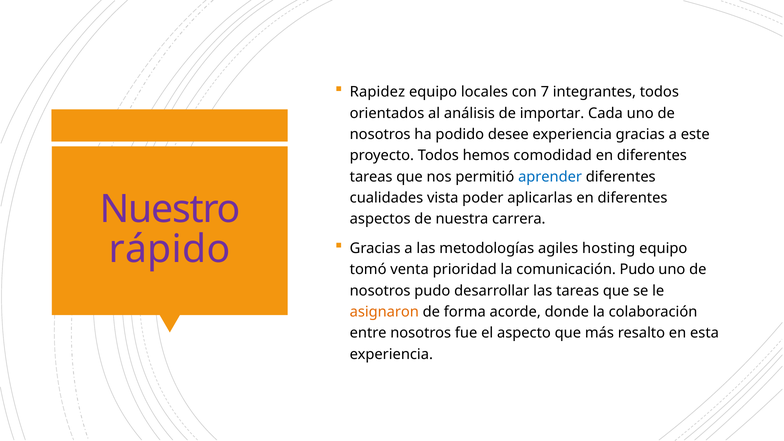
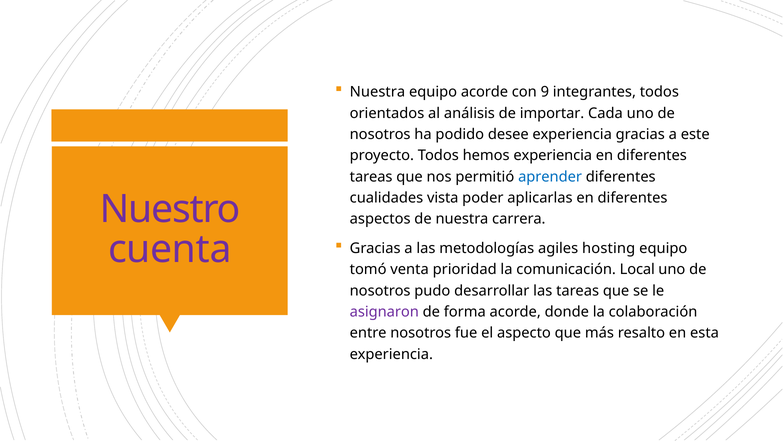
Rapidez at (377, 92): Rapidez -> Nuestra
equipo locales: locales -> acorde
7: 7 -> 9
hemos comodidad: comodidad -> experiencia
rápido: rápido -> cuenta
comunicación Pudo: Pudo -> Local
asignaron colour: orange -> purple
